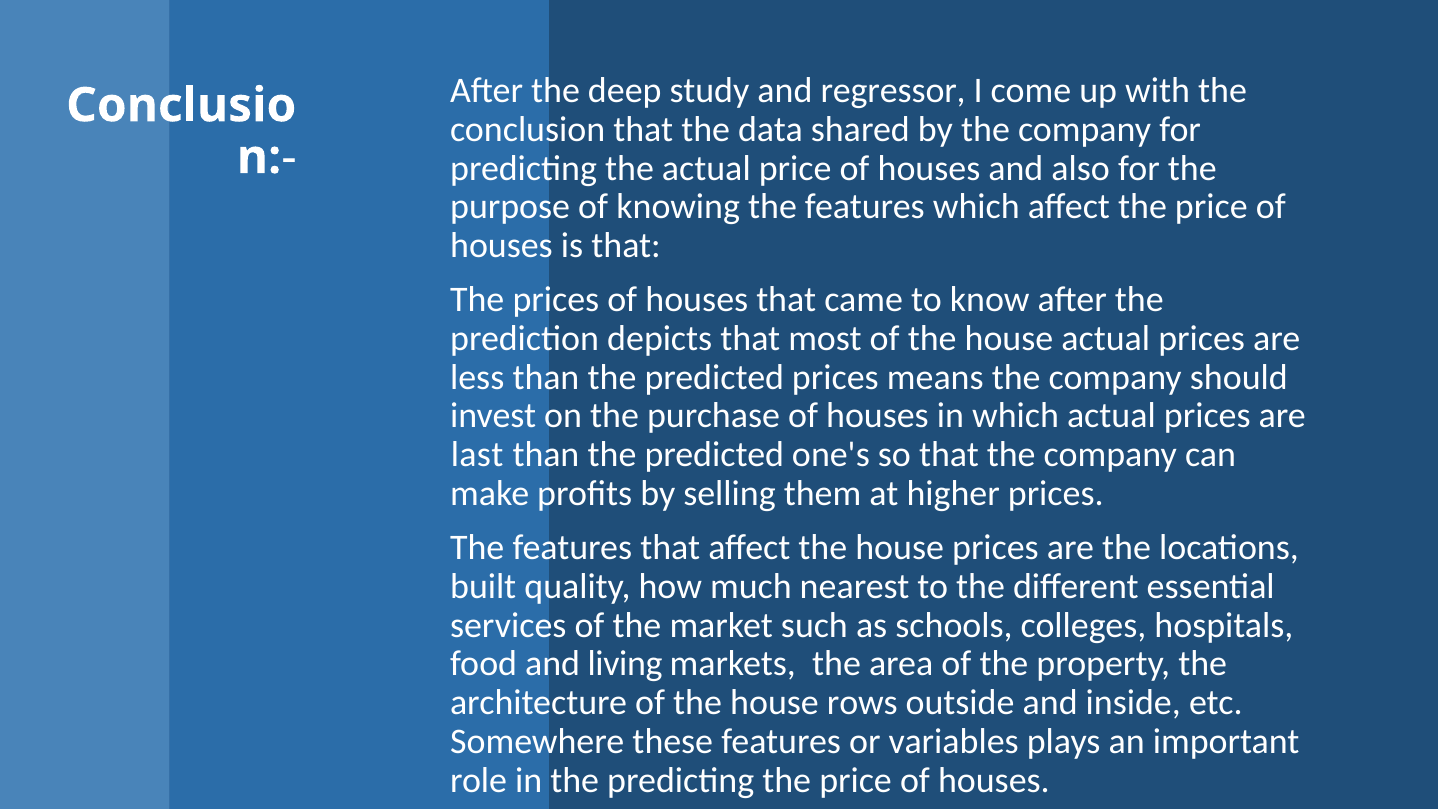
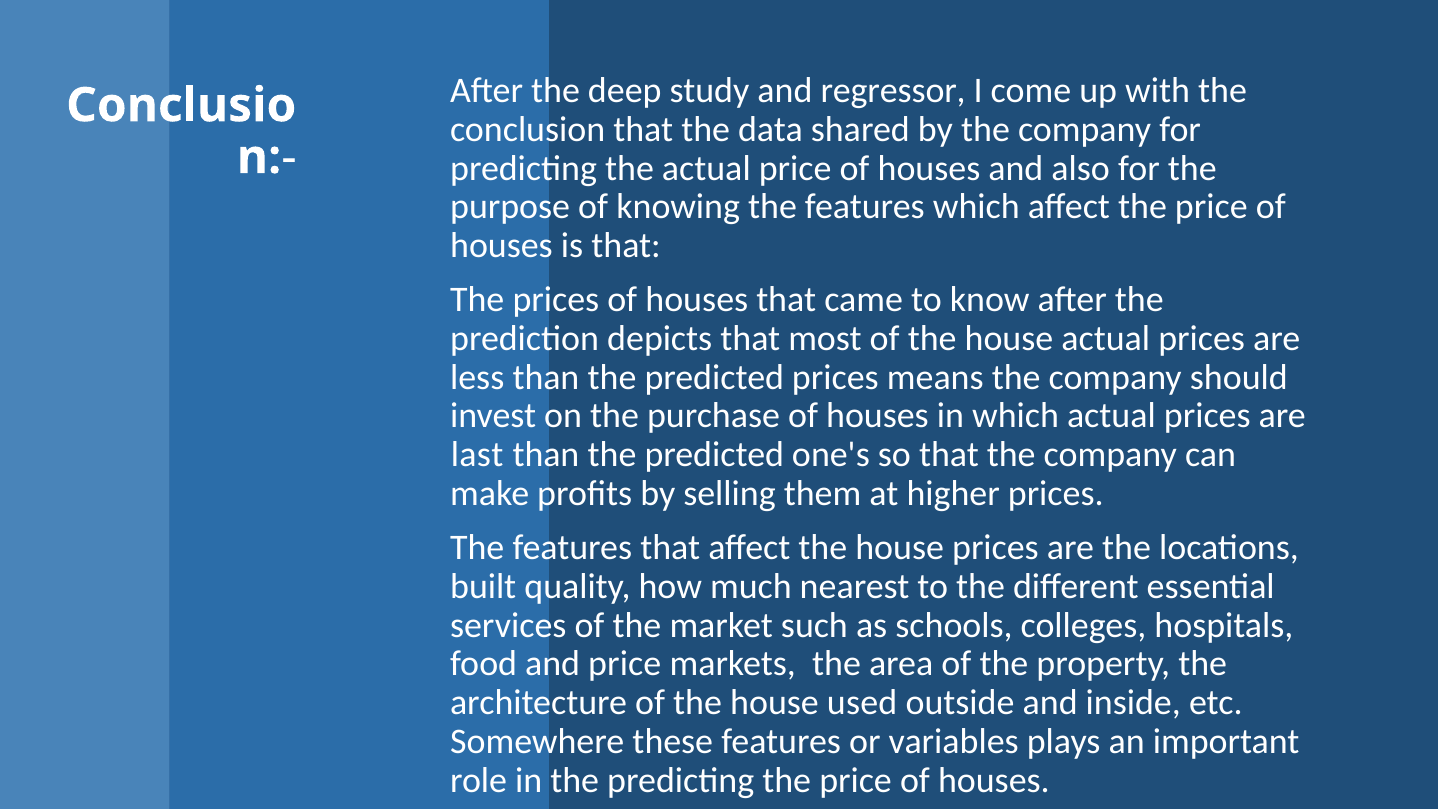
and living: living -> price
rows: rows -> used
